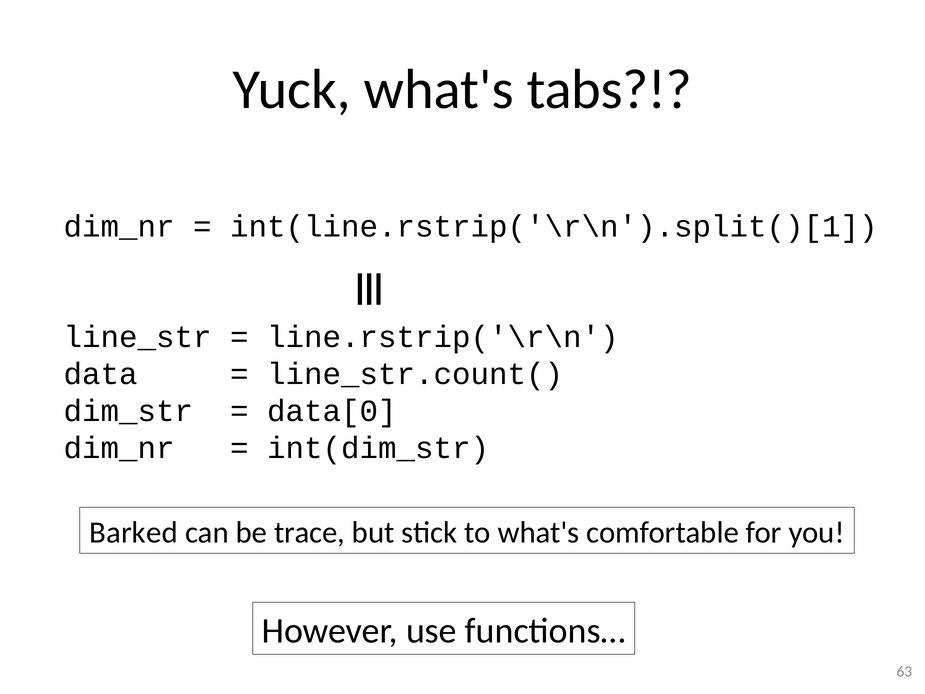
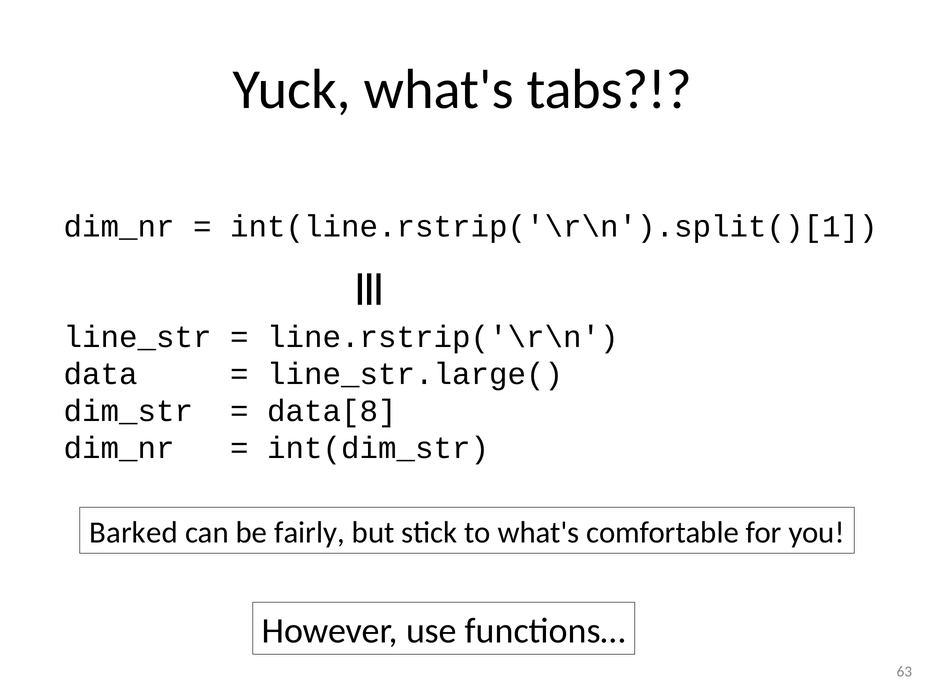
line_str.count(: line_str.count( -> line_str.large(
data[0: data[0 -> data[8
trace: trace -> fairly
